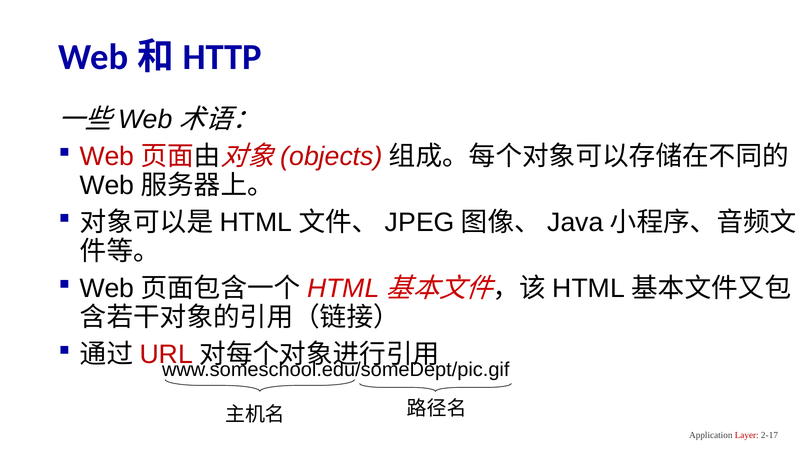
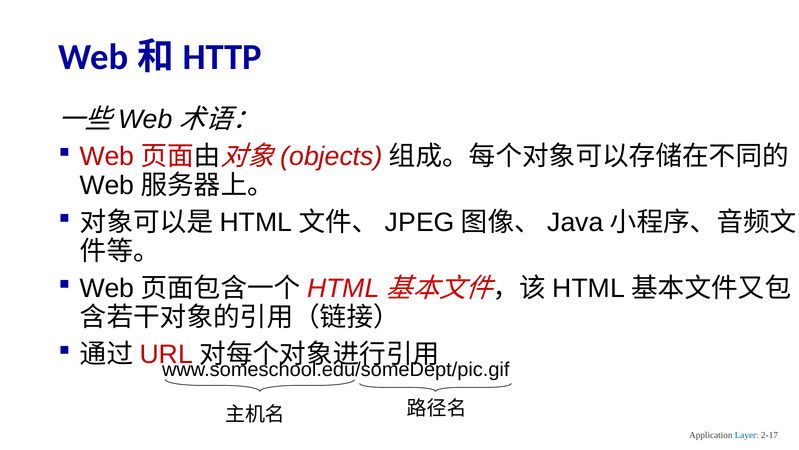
Layer colour: red -> blue
